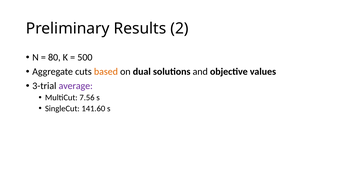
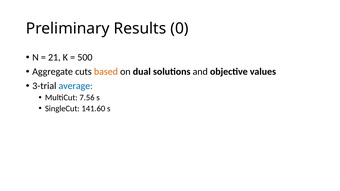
2: 2 -> 0
80: 80 -> 21
average colour: purple -> blue
